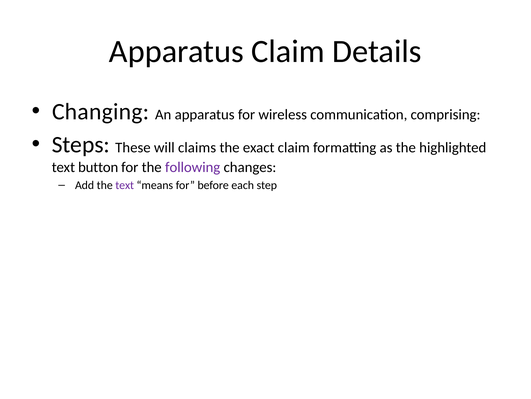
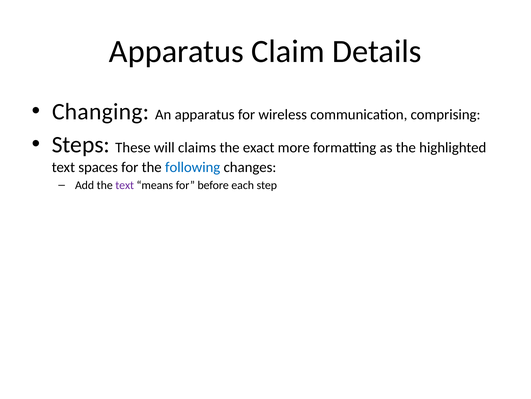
exact claim: claim -> more
button: button -> spaces
following colour: purple -> blue
